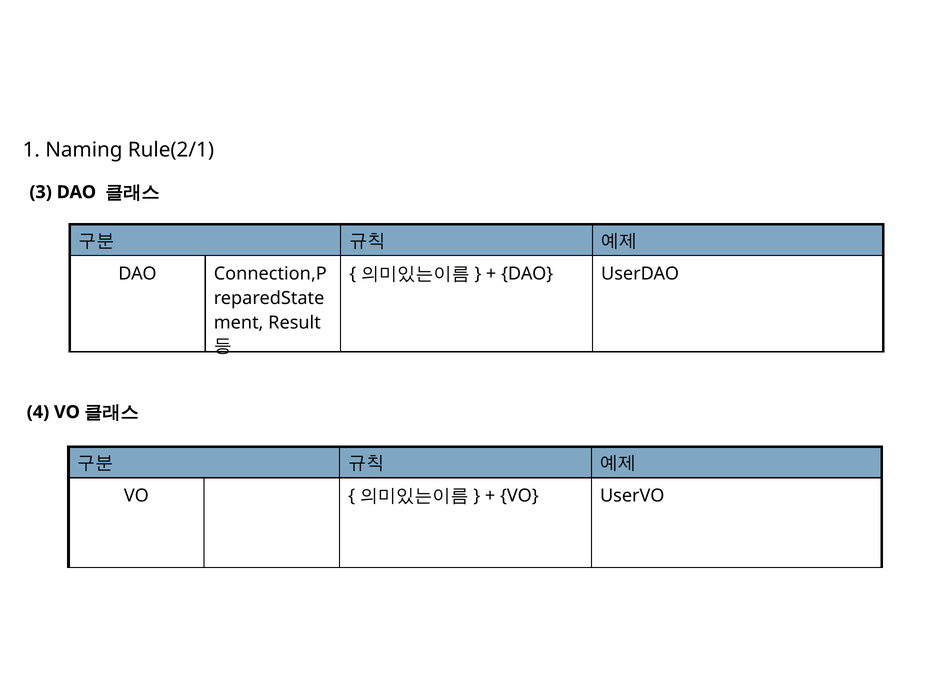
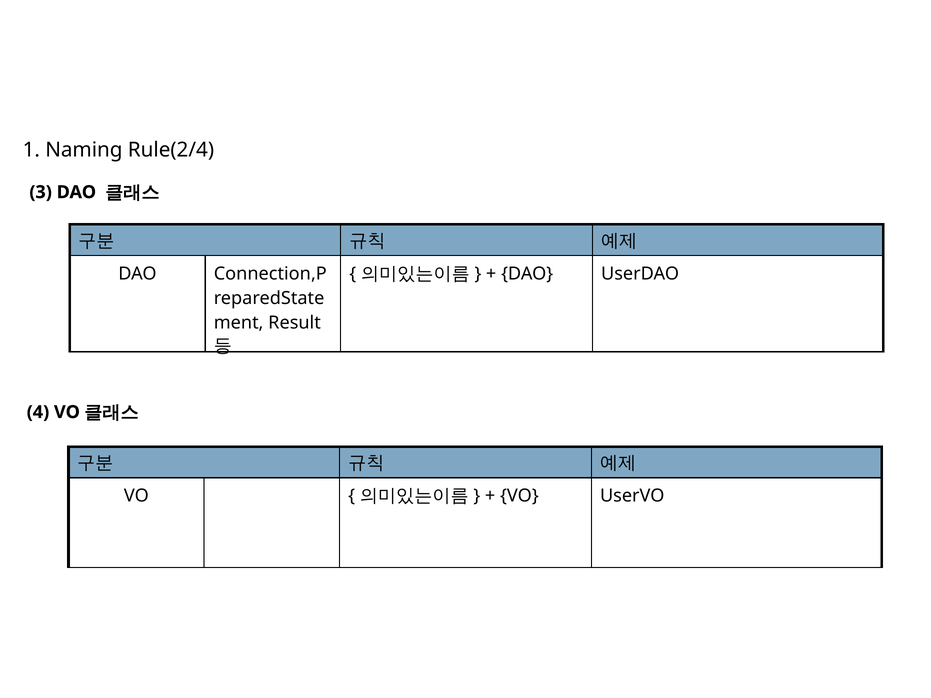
Rule(2/1: Rule(2/1 -> Rule(2/4
